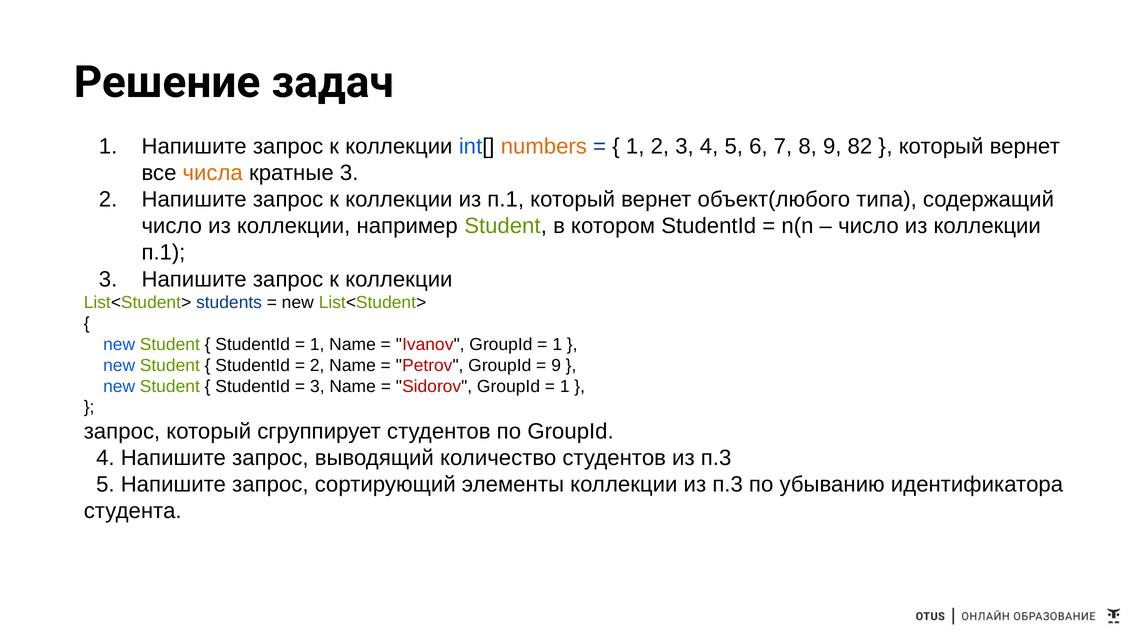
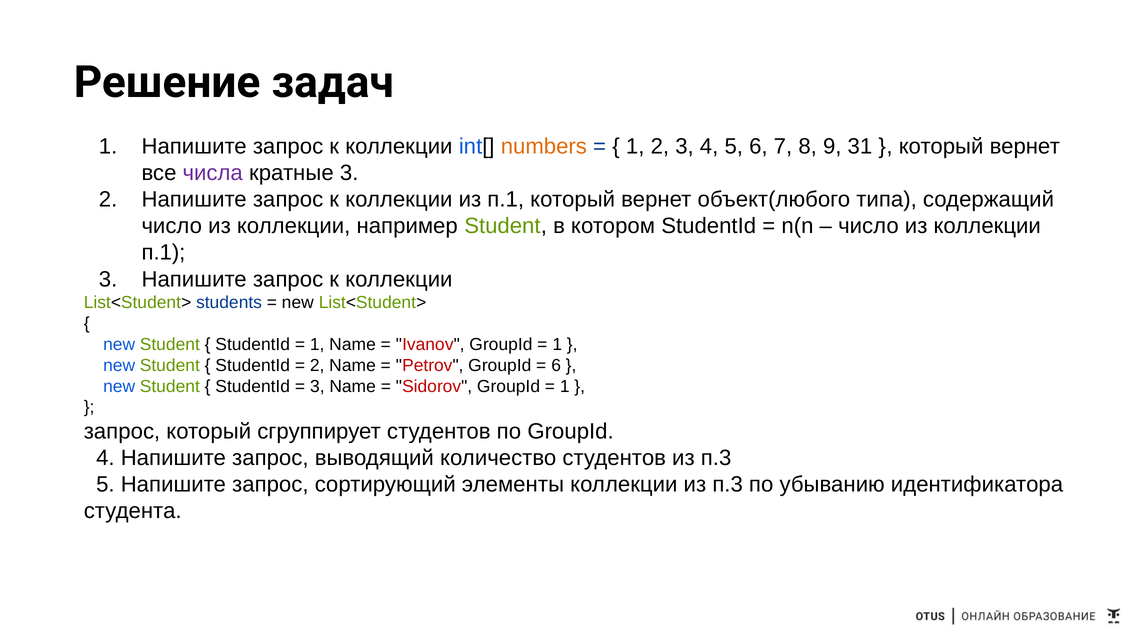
82: 82 -> 31
числа colour: orange -> purple
9 at (556, 365): 9 -> 6
